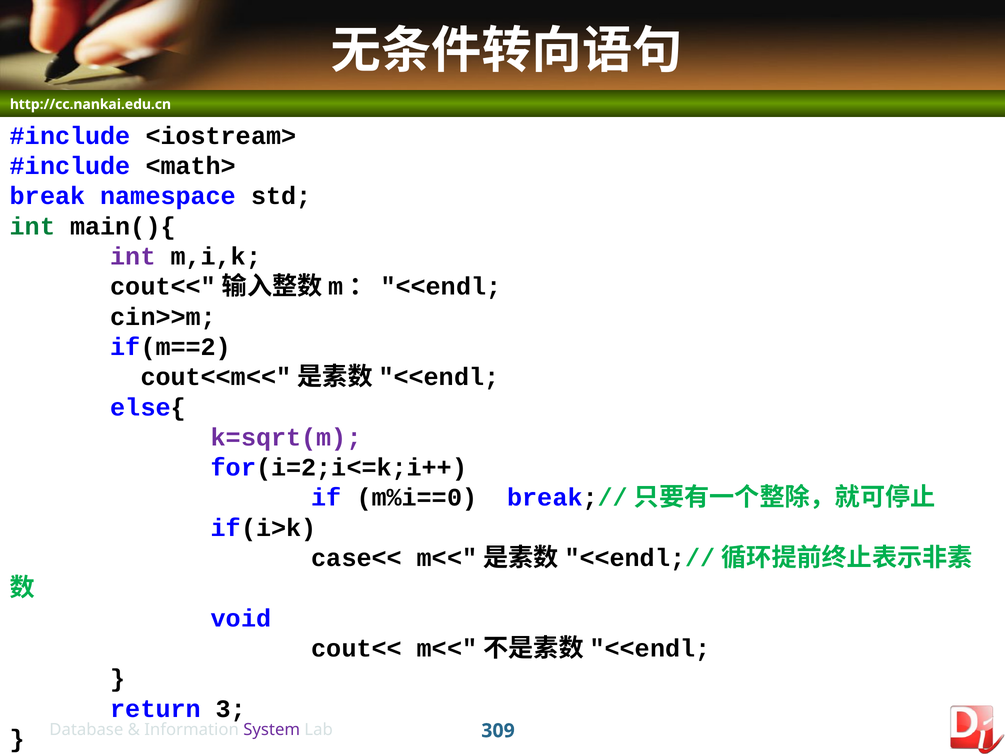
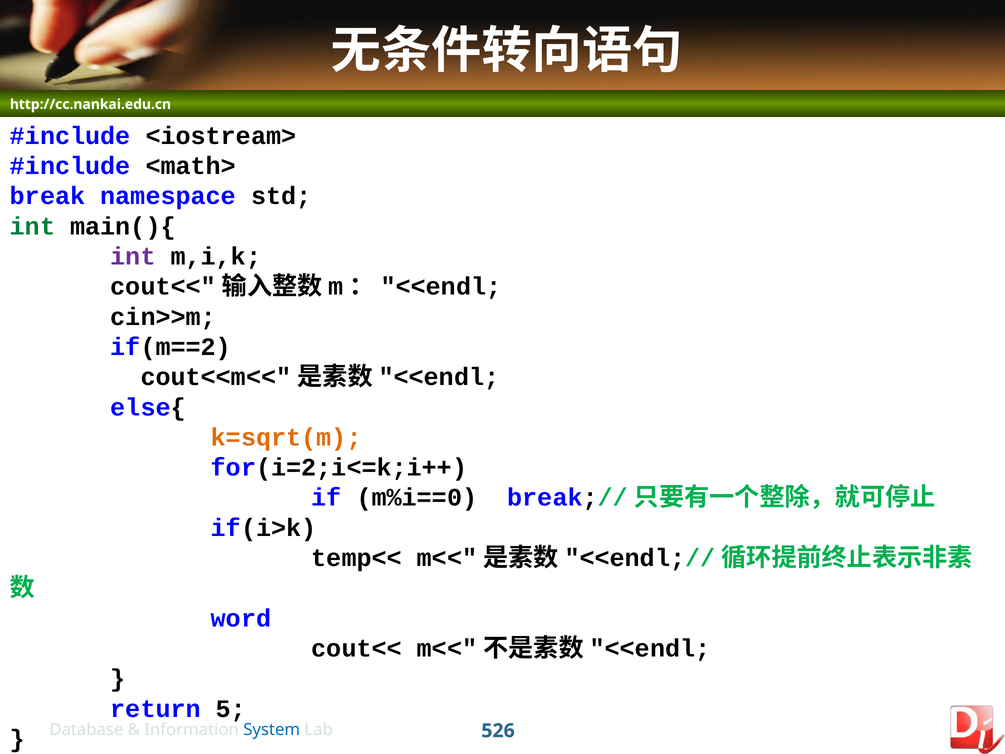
k=sqrt(m colour: purple -> orange
case<<: case<< -> temp<<
void: void -> word
3: 3 -> 5
System colour: purple -> blue
309: 309 -> 526
